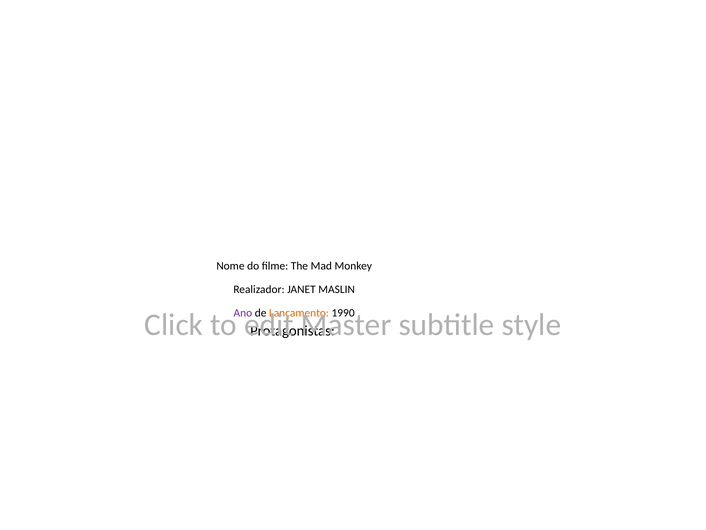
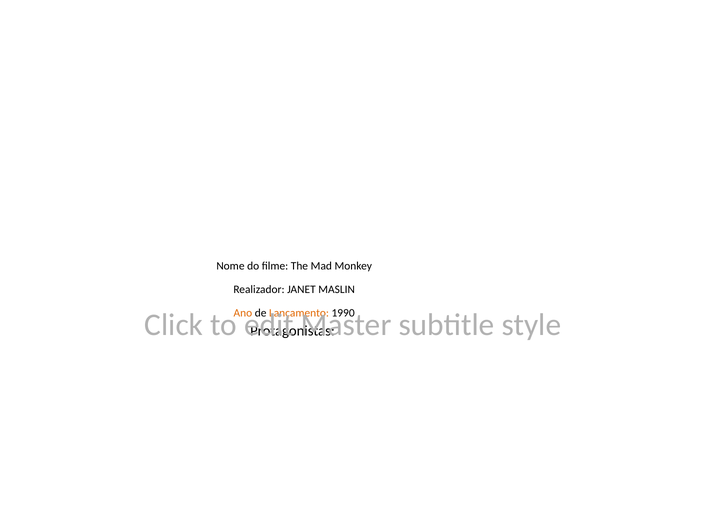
Ano colour: purple -> orange
